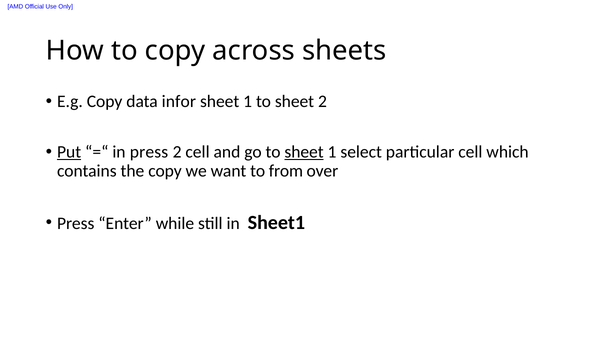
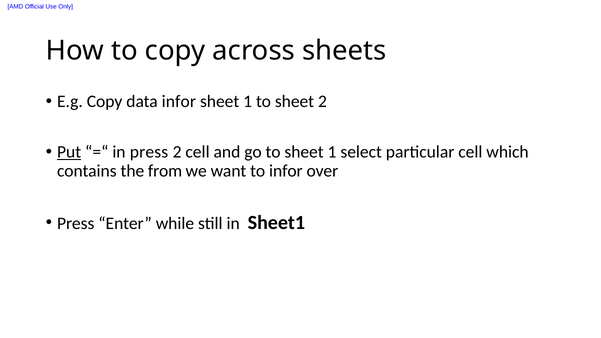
sheet at (304, 152) underline: present -> none
the copy: copy -> from
to from: from -> infor
